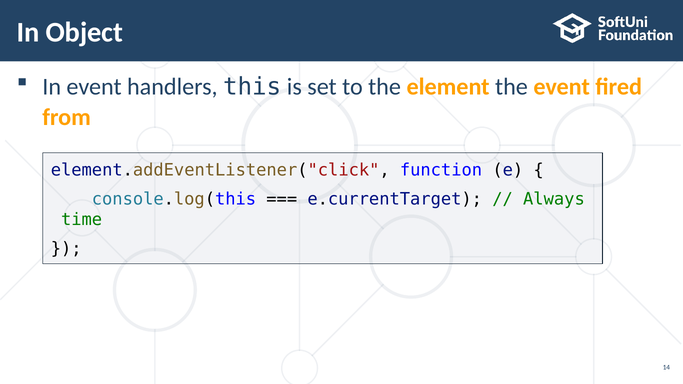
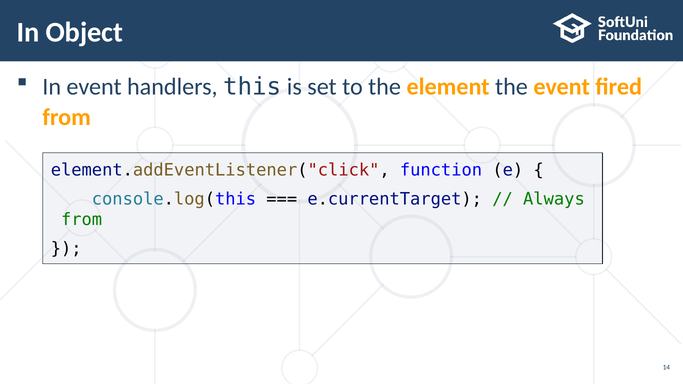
time at (82, 220): time -> from
